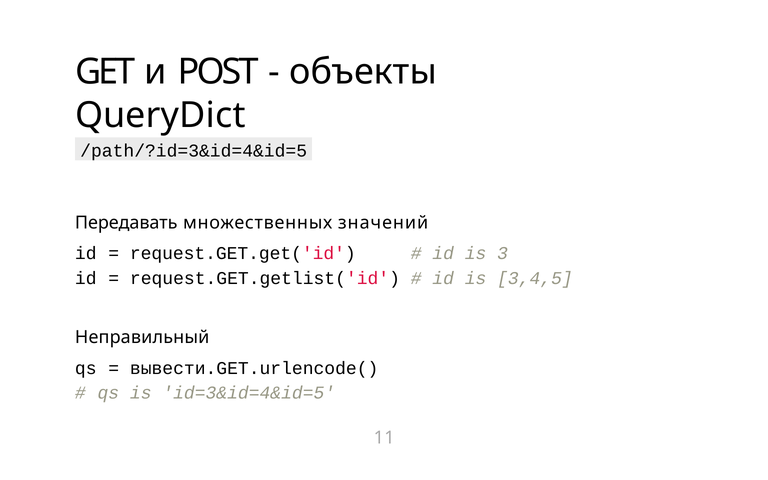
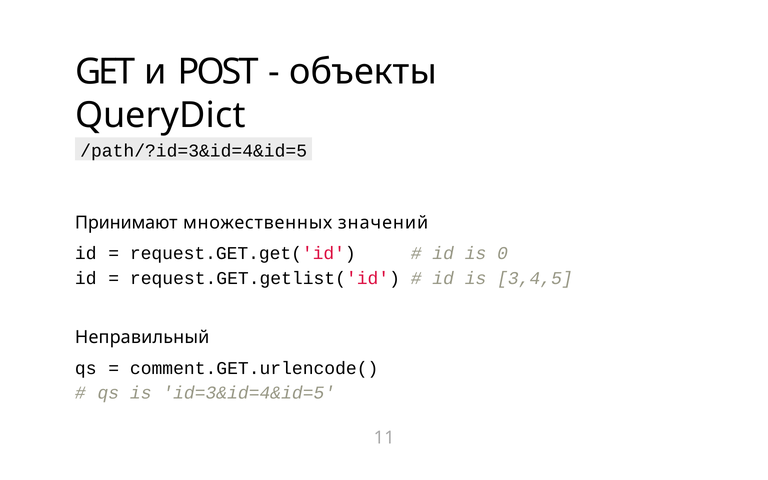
Передавать: Передавать -> Принимают
3: 3 -> 0
вывести.GET.urlencode(: вывести.GET.urlencode( -> comment.GET.urlencode(
